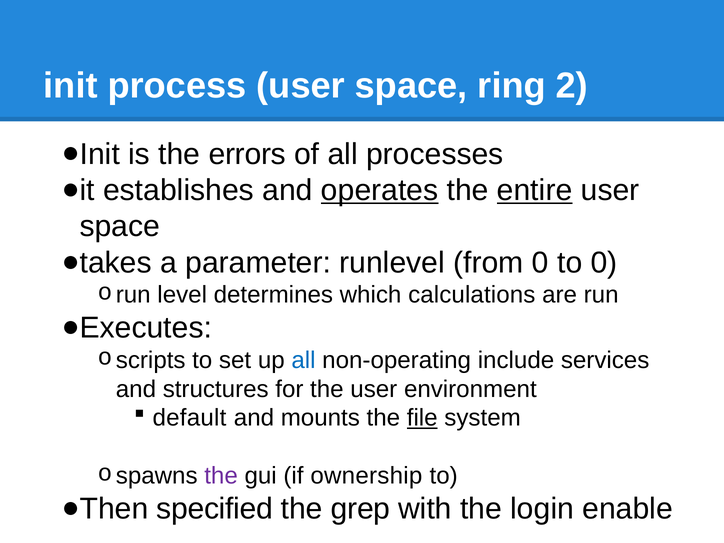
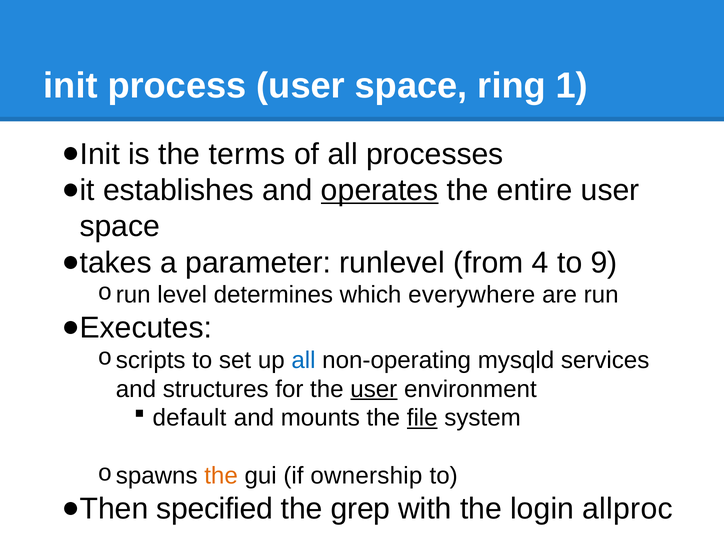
2: 2 -> 1
errors: errors -> terms
entire underline: present -> none
from 0: 0 -> 4
to 0: 0 -> 9
calculations: calculations -> everywhere
include: include -> mysqld
user at (374, 389) underline: none -> present
the at (221, 476) colour: purple -> orange
enable: enable -> allproc
